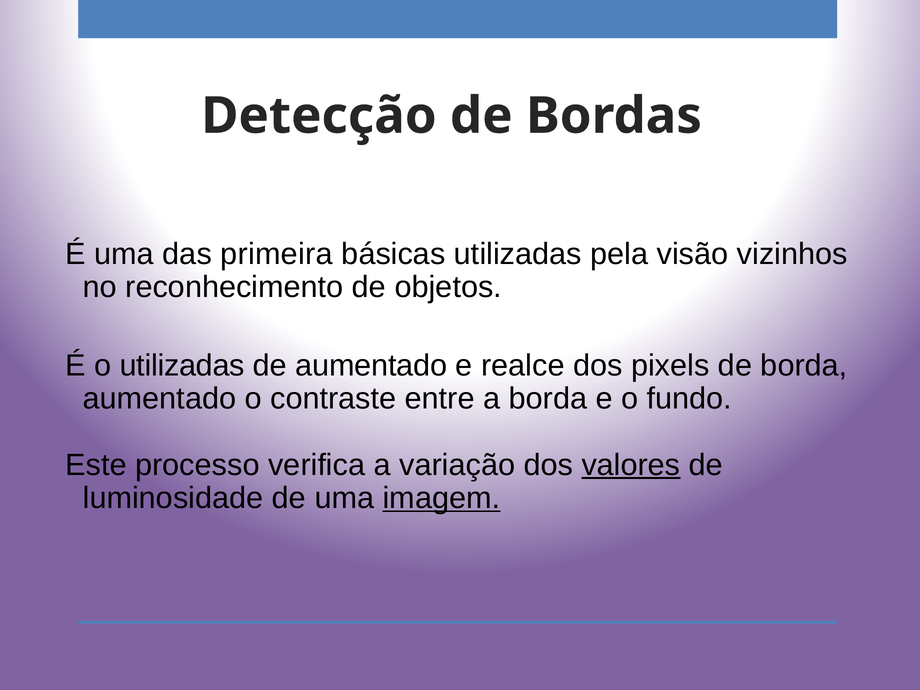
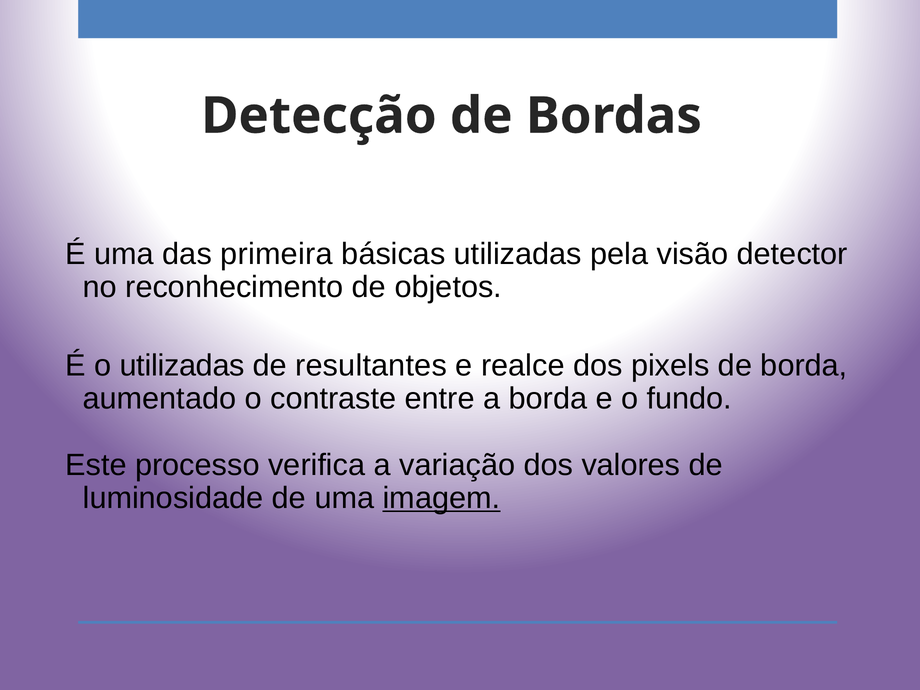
vizinhos: vizinhos -> detector
de aumentado: aumentado -> resultantes
valores underline: present -> none
